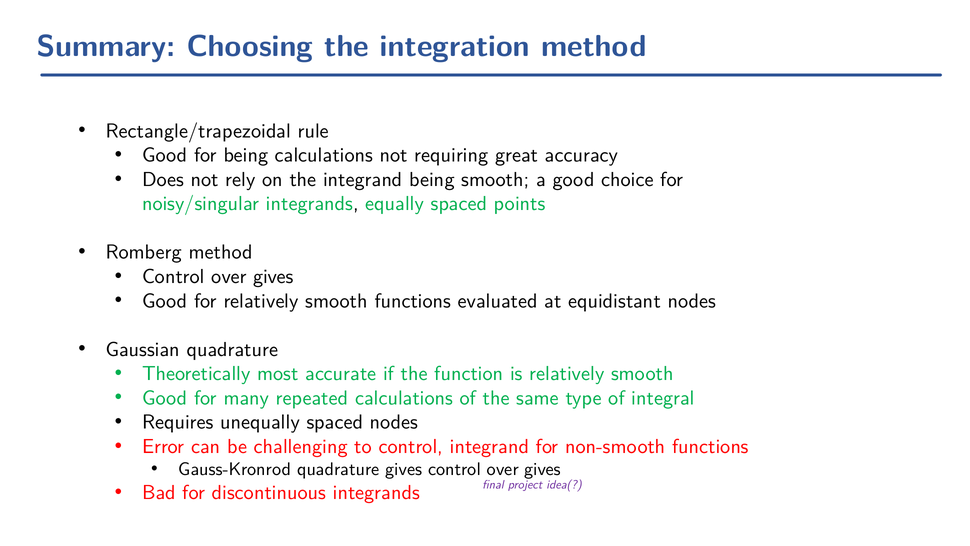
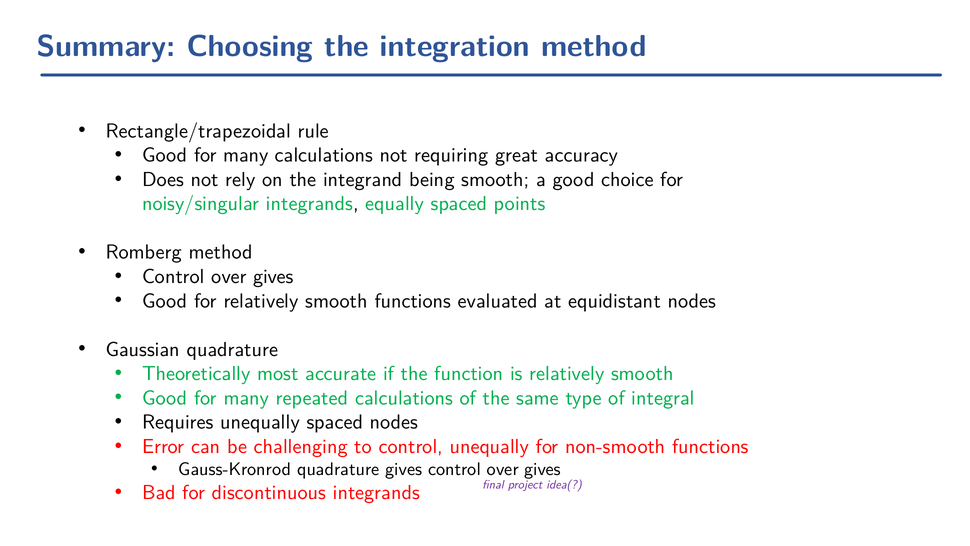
being at (246, 155): being -> many
control integrand: integrand -> unequally
